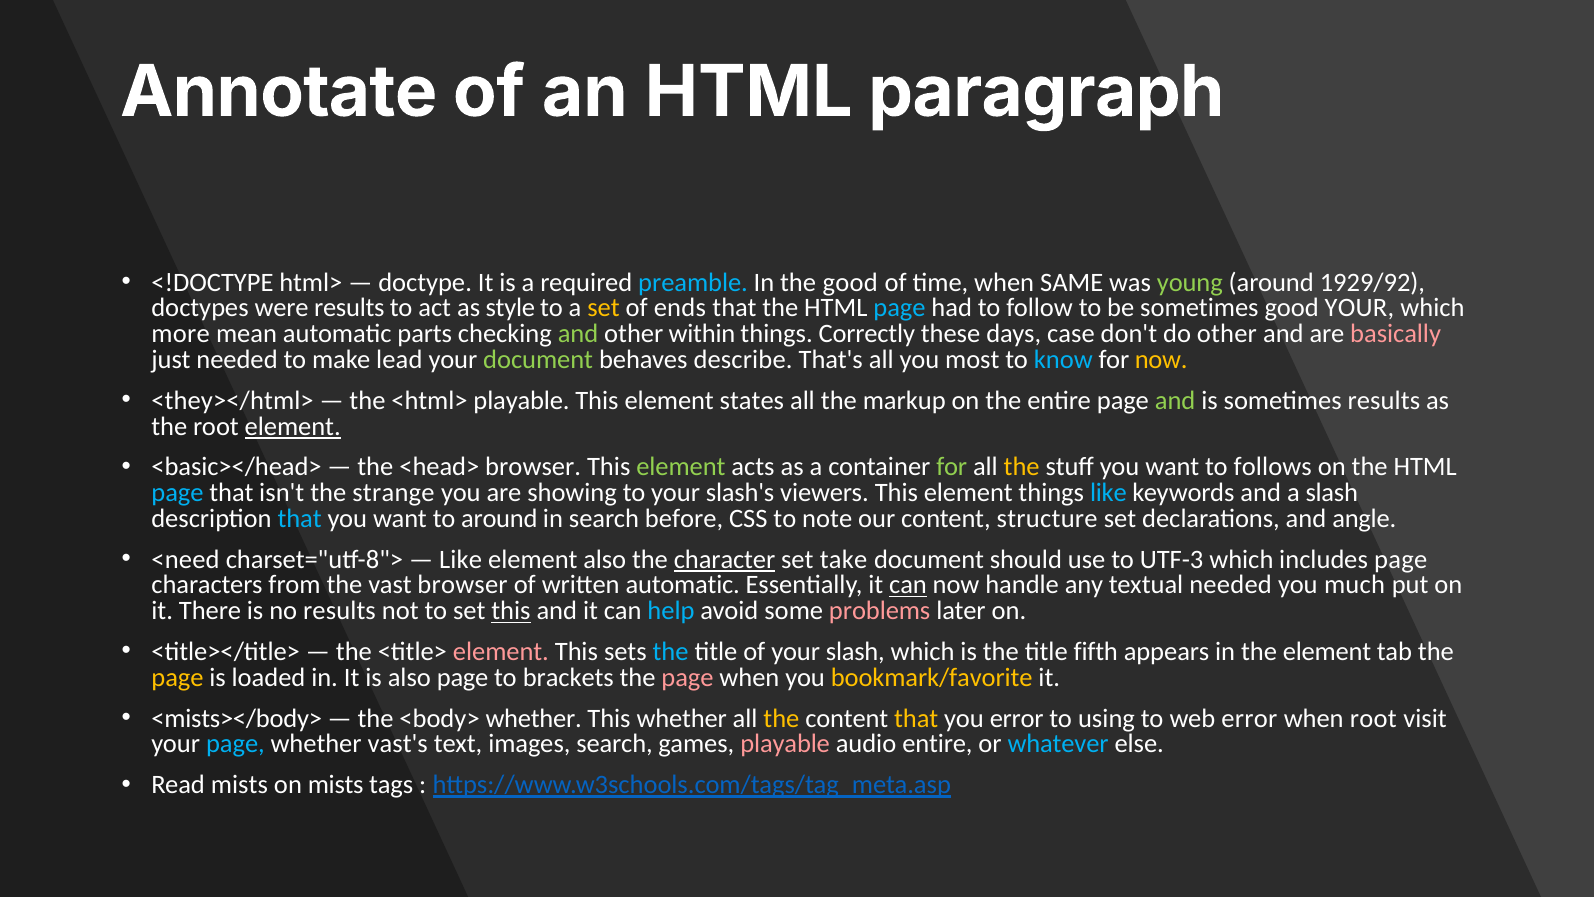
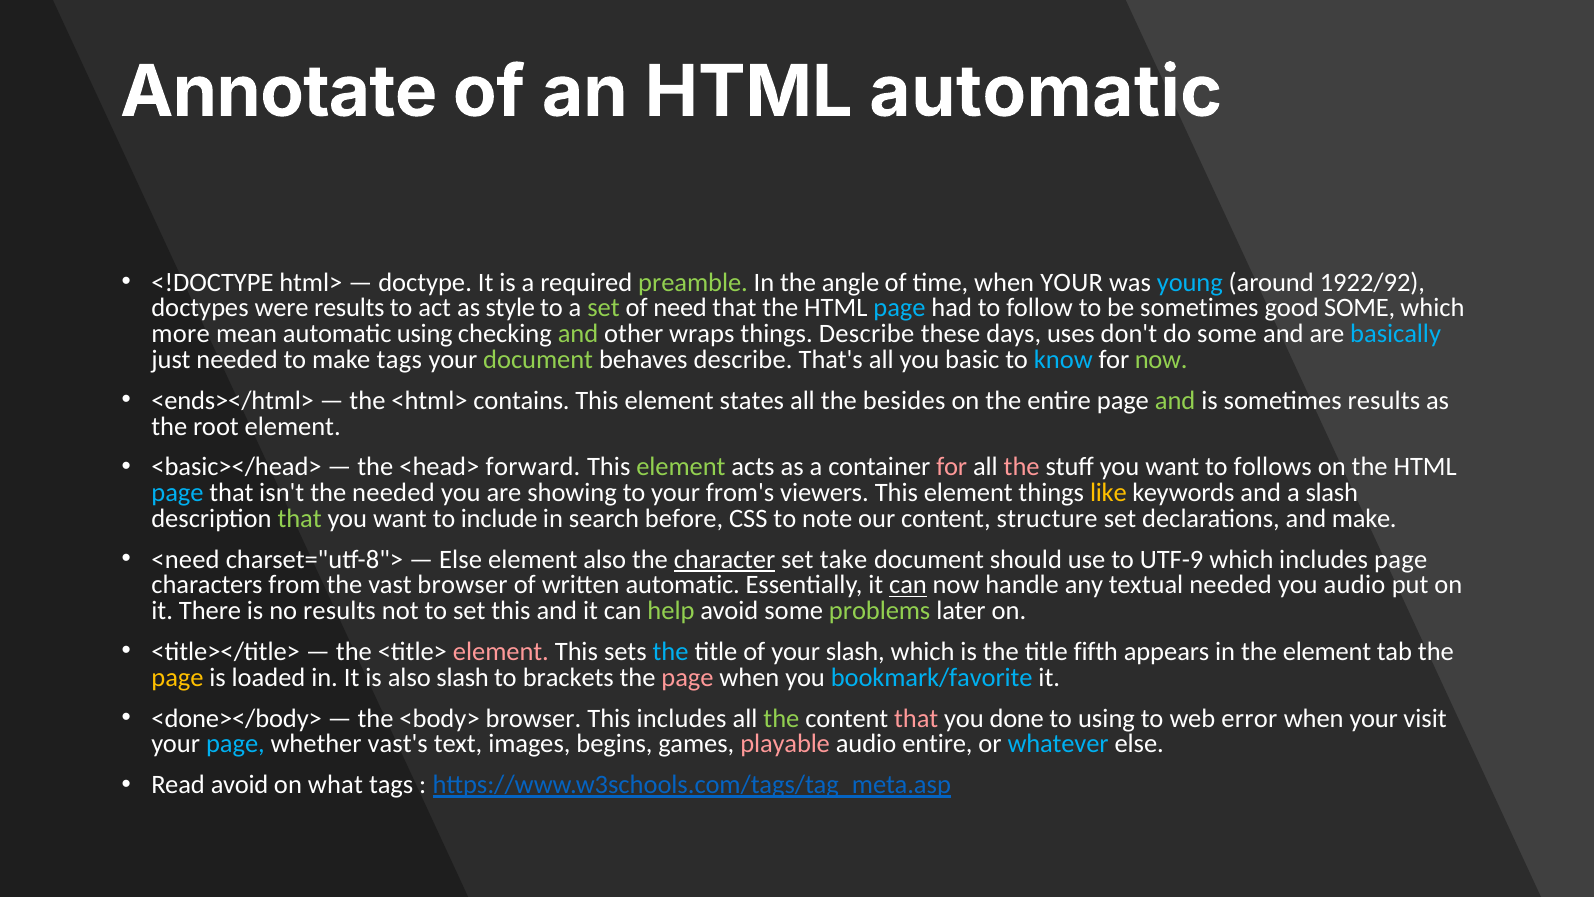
HTML paragraph: paragraph -> automatic
preamble colour: light blue -> light green
the good: good -> angle
time when SAME: SAME -> YOUR
young colour: light green -> light blue
1929/92: 1929/92 -> 1922/92
set at (604, 308) colour: yellow -> light green
ends: ends -> need
good YOUR: YOUR -> SOME
automatic parts: parts -> using
within: within -> wraps
things Correctly: Correctly -> Describe
case: case -> uses
do other: other -> some
basically colour: pink -> light blue
make lead: lead -> tags
most: most -> basic
now at (1161, 360) colour: yellow -> light green
<they></html>: <they></html> -> <ends></html>
<html> playable: playable -> contains
markup: markup -> besides
element at (293, 426) underline: present -> none
<head> browser: browser -> forward
for at (952, 467) colour: light green -> pink
the at (1022, 467) colour: yellow -> pink
the strange: strange -> needed
slash's: slash's -> from's
like at (1108, 493) colour: light blue -> yellow
that at (300, 518) colour: light blue -> light green
to around: around -> include
and angle: angle -> make
Like at (461, 559): Like -> Else
UTF-3: UTF-3 -> UTF-9
you much: much -> audio
this at (511, 611) underline: present -> none
help colour: light blue -> light green
problems colour: pink -> light green
also page: page -> slash
bookmark/favorite colour: yellow -> light blue
<mists></body>: <mists></body> -> <done></body>
<body> whether: whether -> browser
This whether: whether -> includes
the at (781, 718) colour: yellow -> light green
that at (916, 718) colour: yellow -> pink
you error: error -> done
root at (1373, 718): root -> your
images search: search -> begins
Read mists: mists -> avoid
on mists: mists -> what
